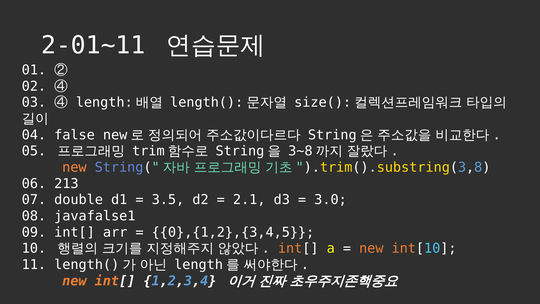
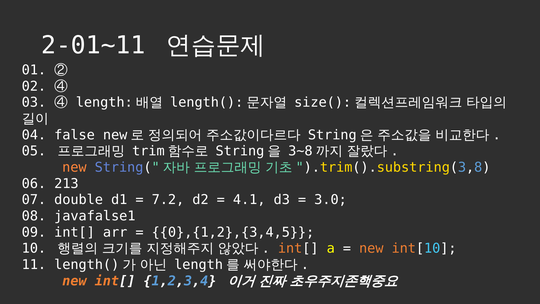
3.5: 3.5 -> 7.2
2.1: 2.1 -> 4.1
